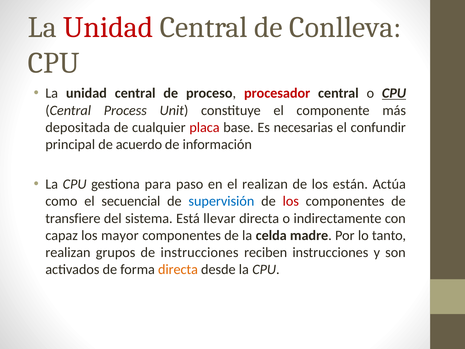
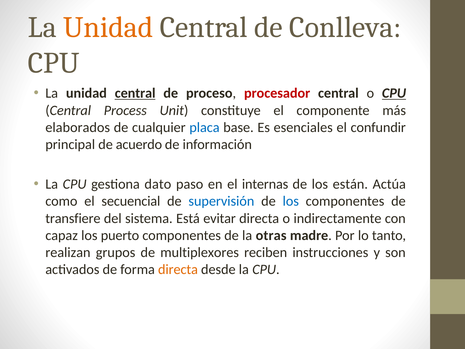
Unidad at (108, 27) colour: red -> orange
central at (135, 93) underline: none -> present
depositada: depositada -> elaborados
placa colour: red -> blue
necesarias: necesarias -> esenciales
para: para -> dato
el realizan: realizan -> internas
los at (291, 201) colour: red -> blue
llevar: llevar -> evitar
mayor: mayor -> puerto
celda: celda -> otras
de instrucciones: instrucciones -> multiplexores
